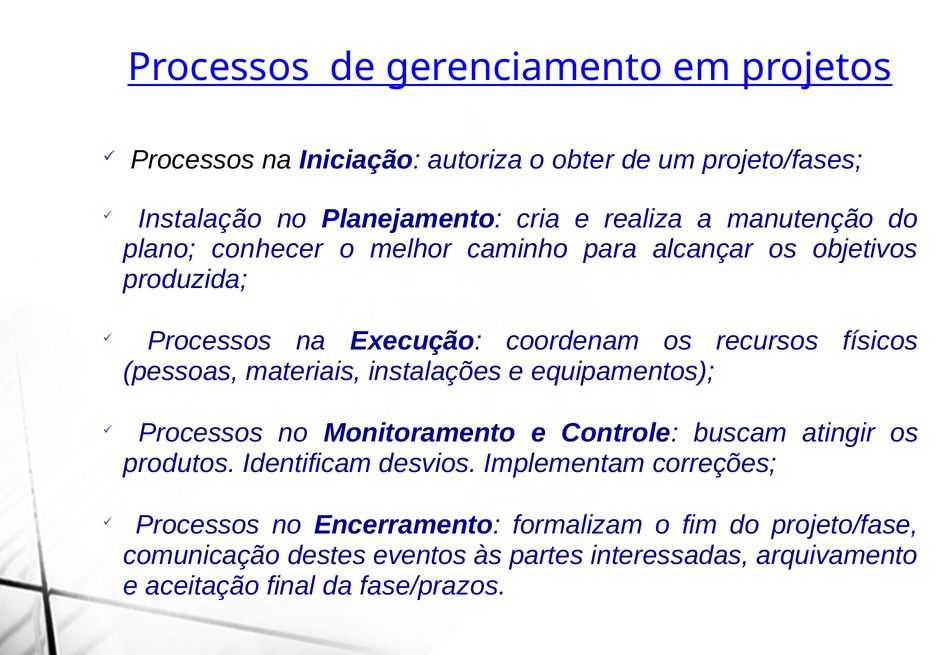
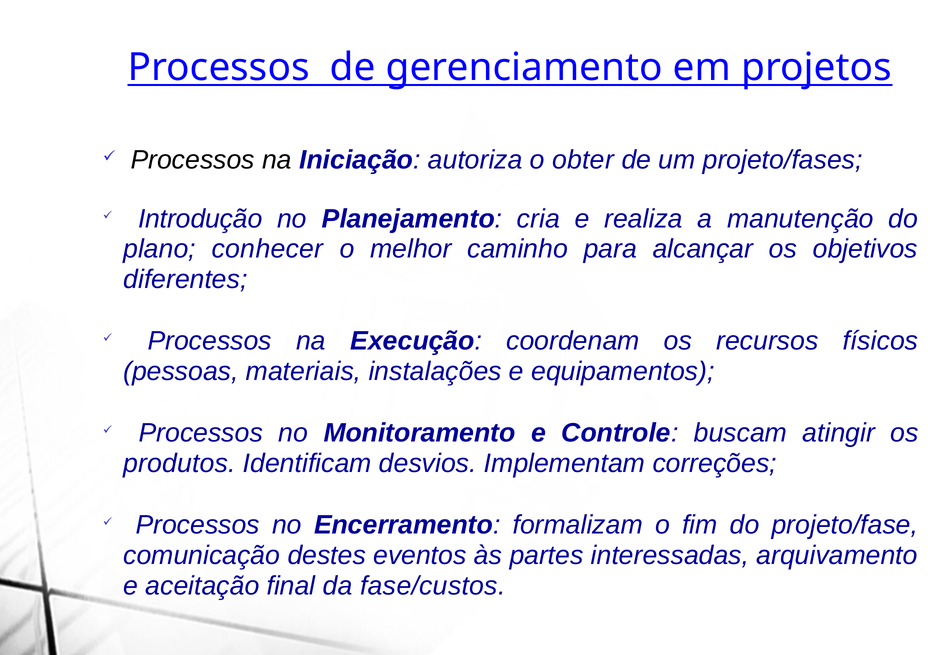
Instalação: Instalação -> Introdução
produzida: produzida -> diferentes
fase/prazos: fase/prazos -> fase/custos
